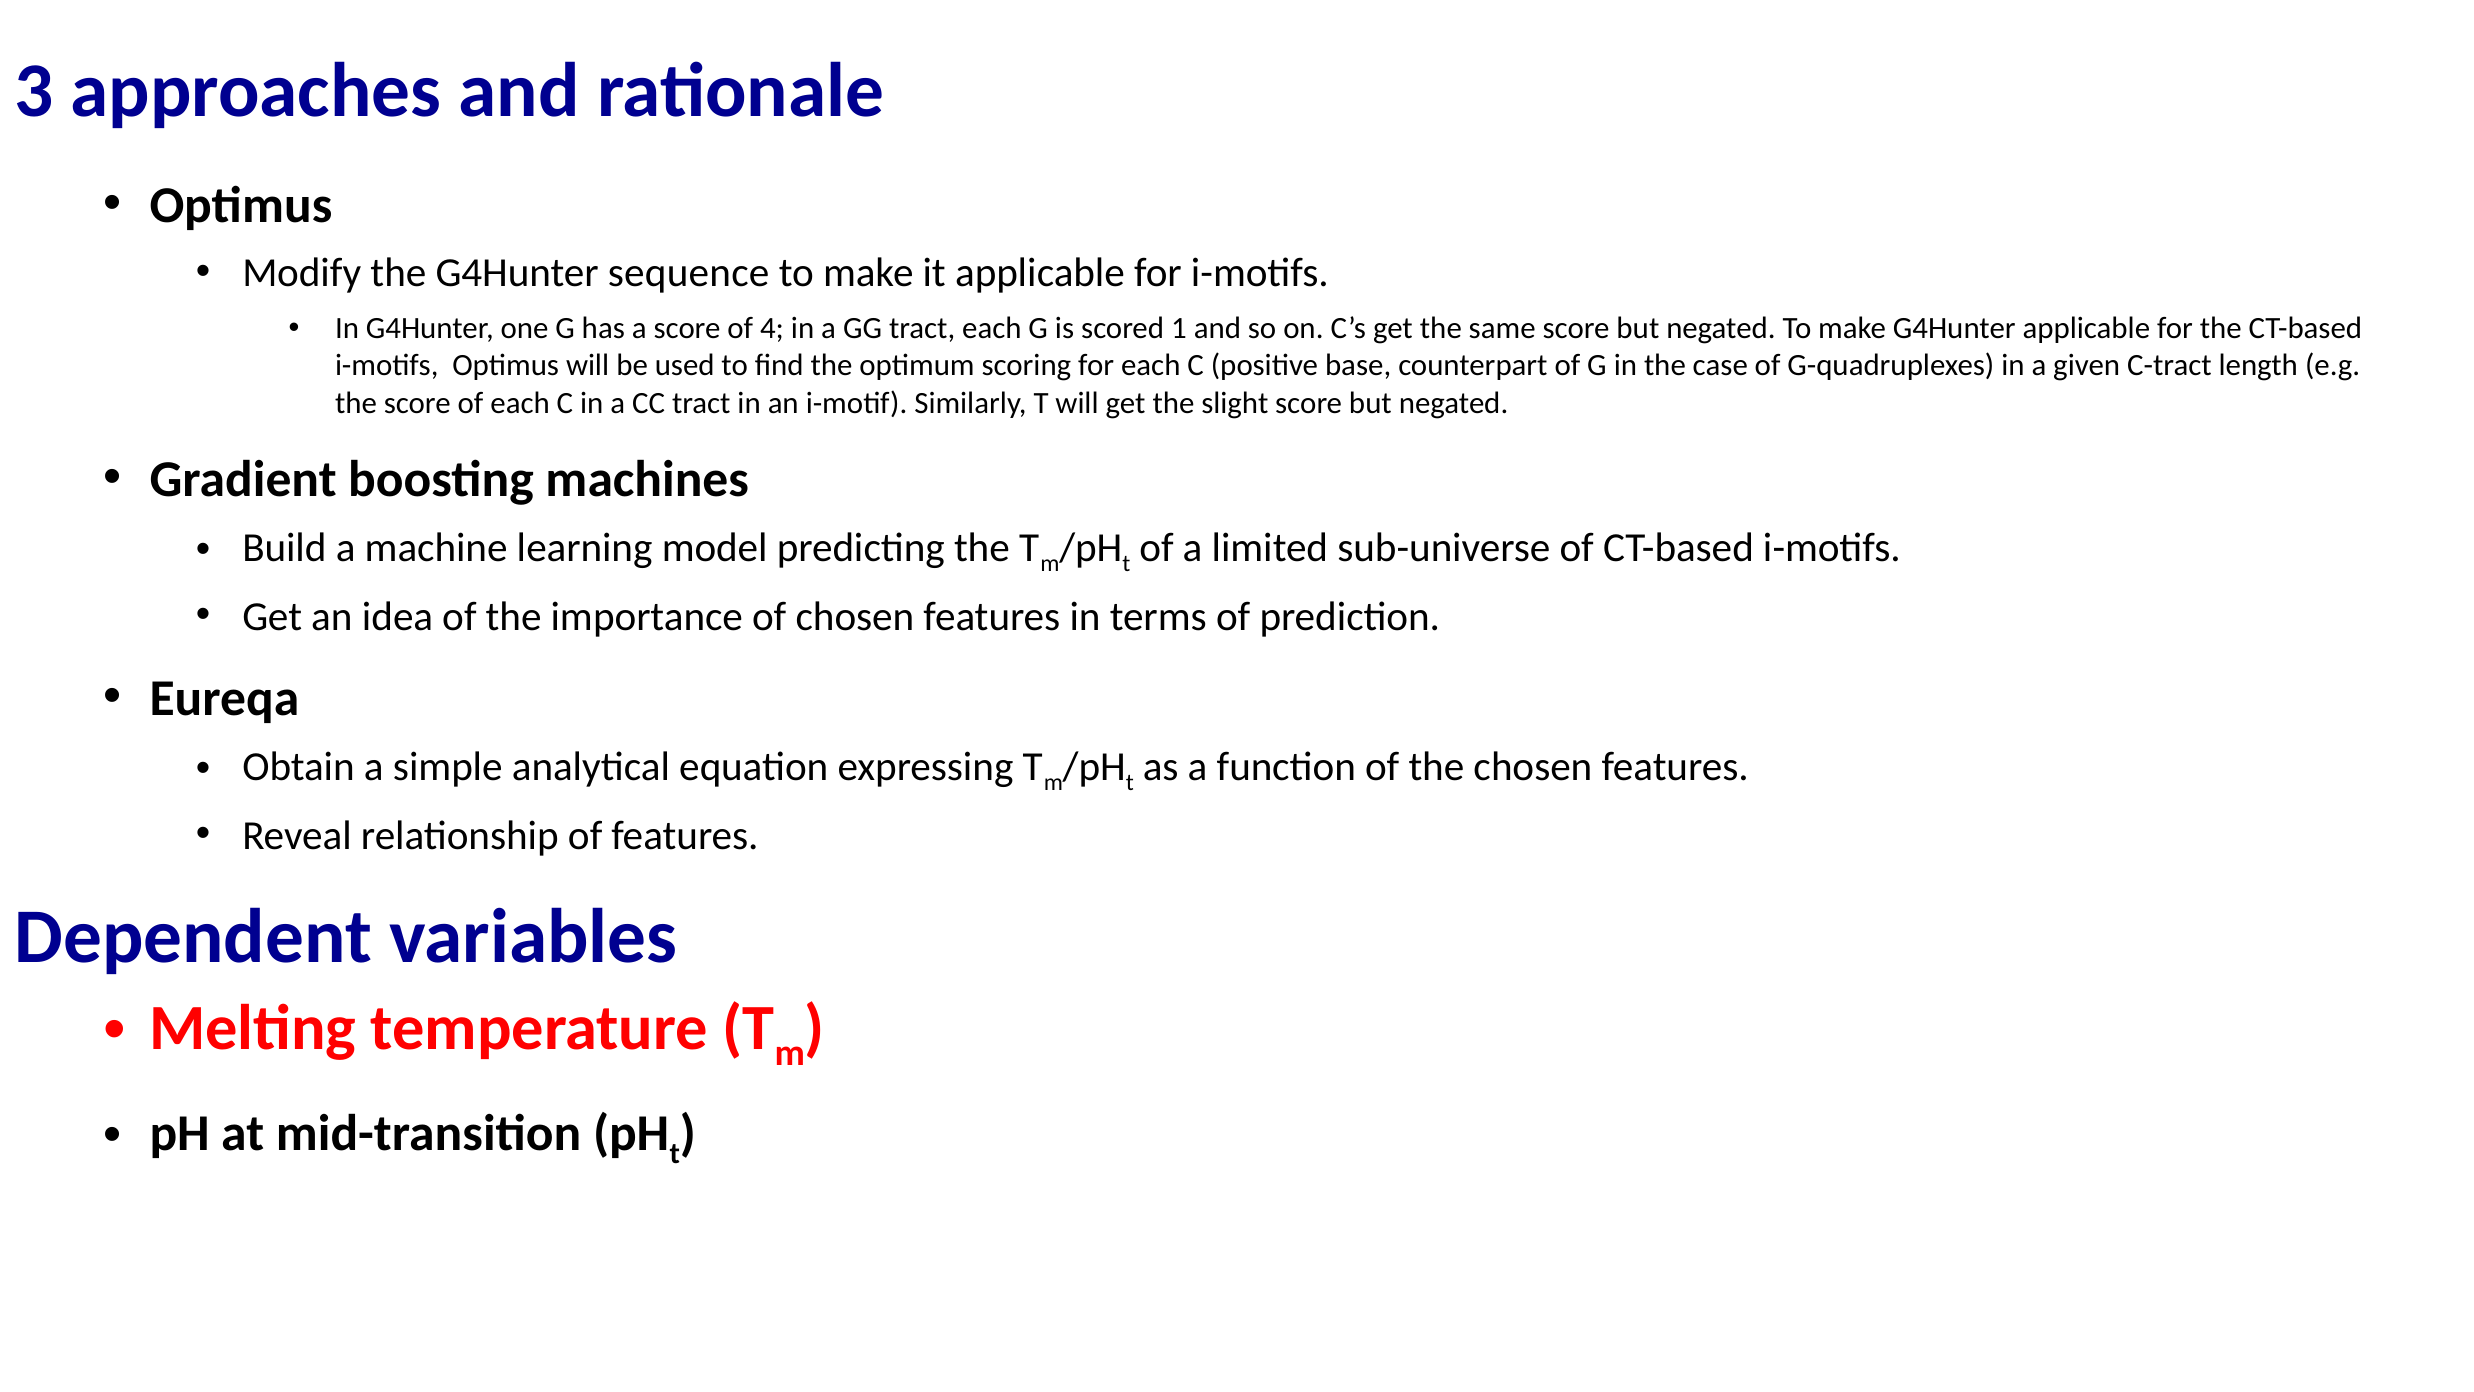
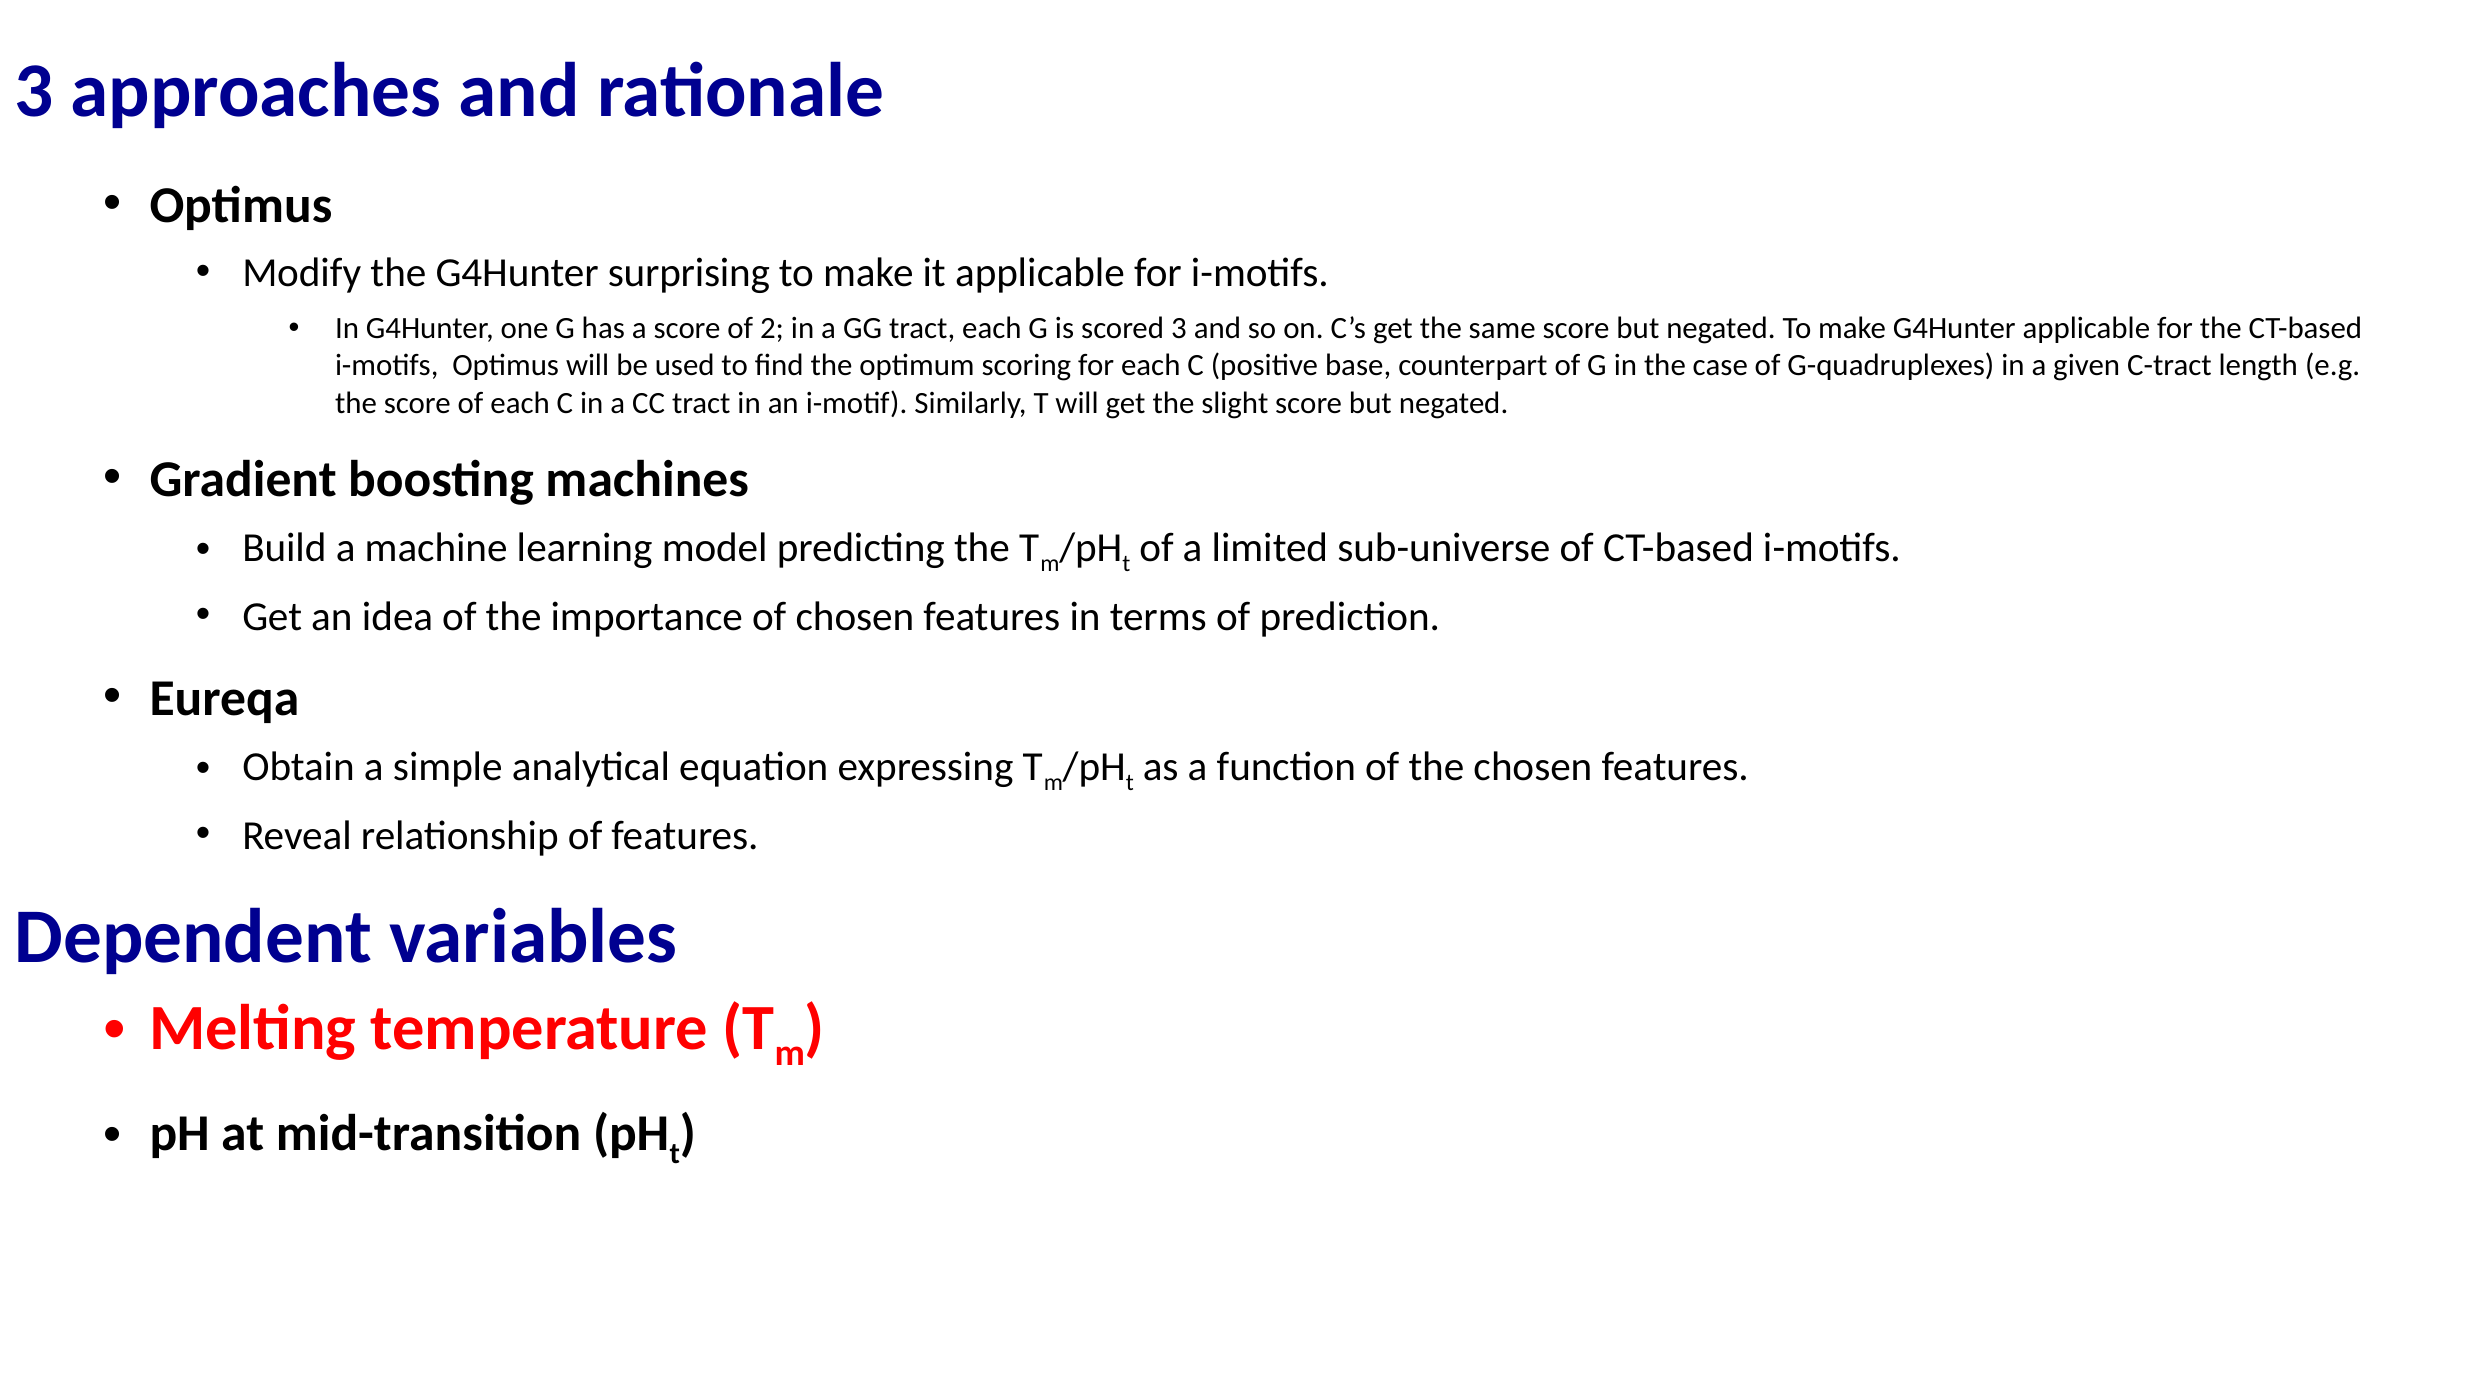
sequence: sequence -> surprising
4: 4 -> 2
scored 1: 1 -> 3
